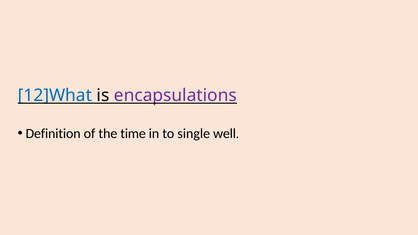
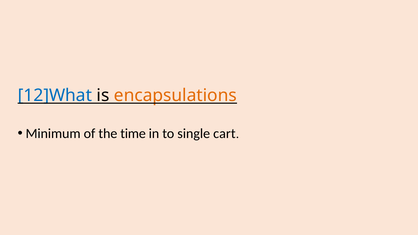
encapsulations colour: purple -> orange
Definition: Definition -> Minimum
well: well -> cart
